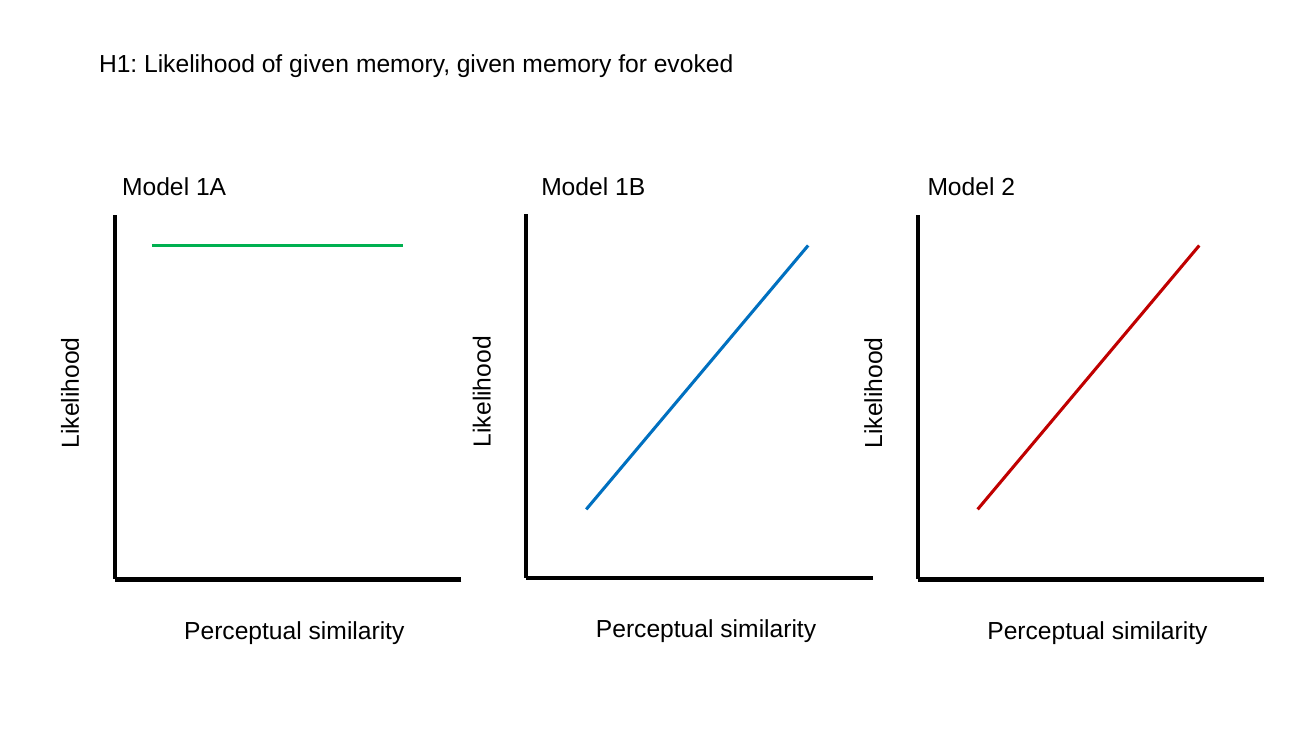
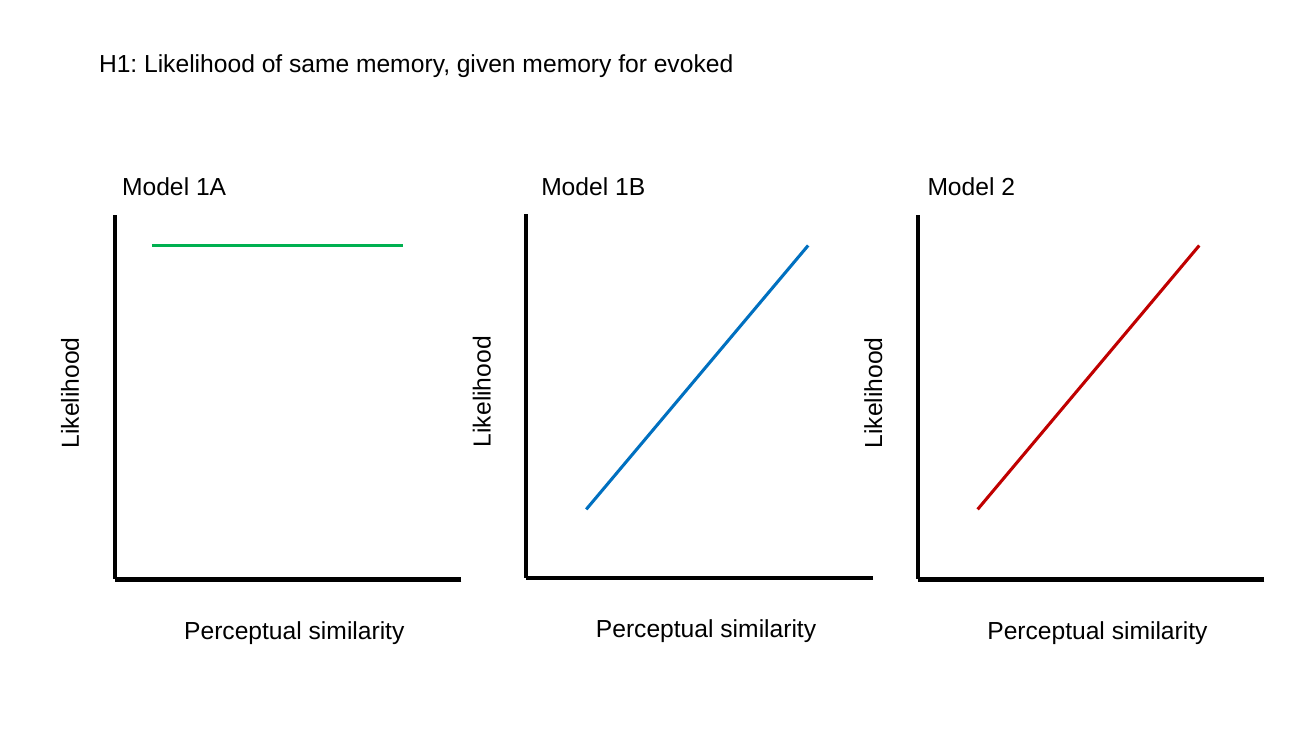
of given: given -> same
